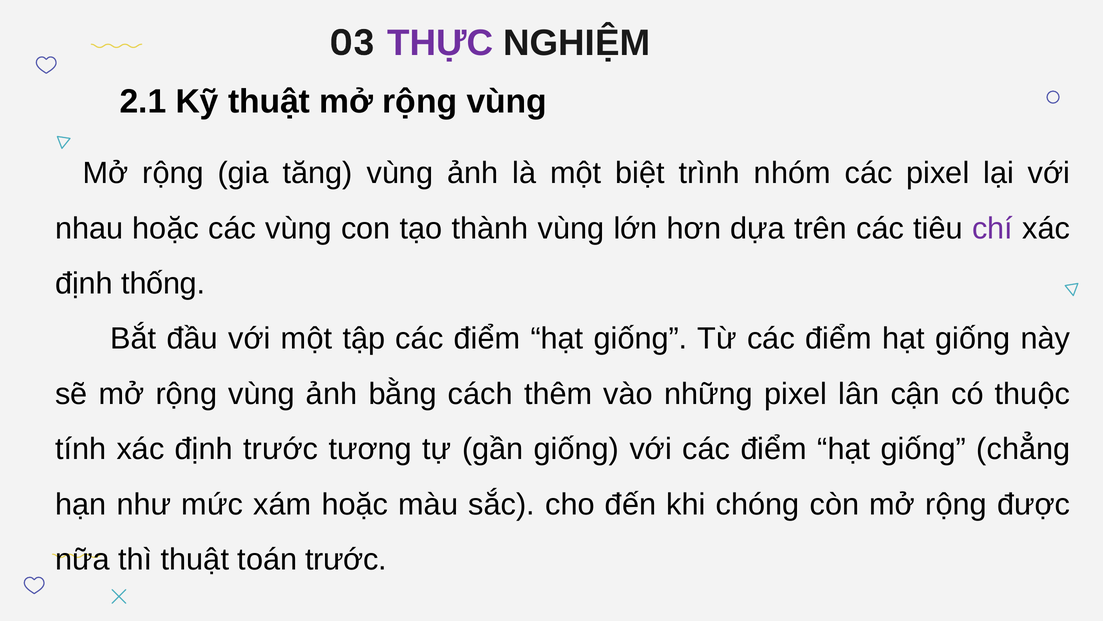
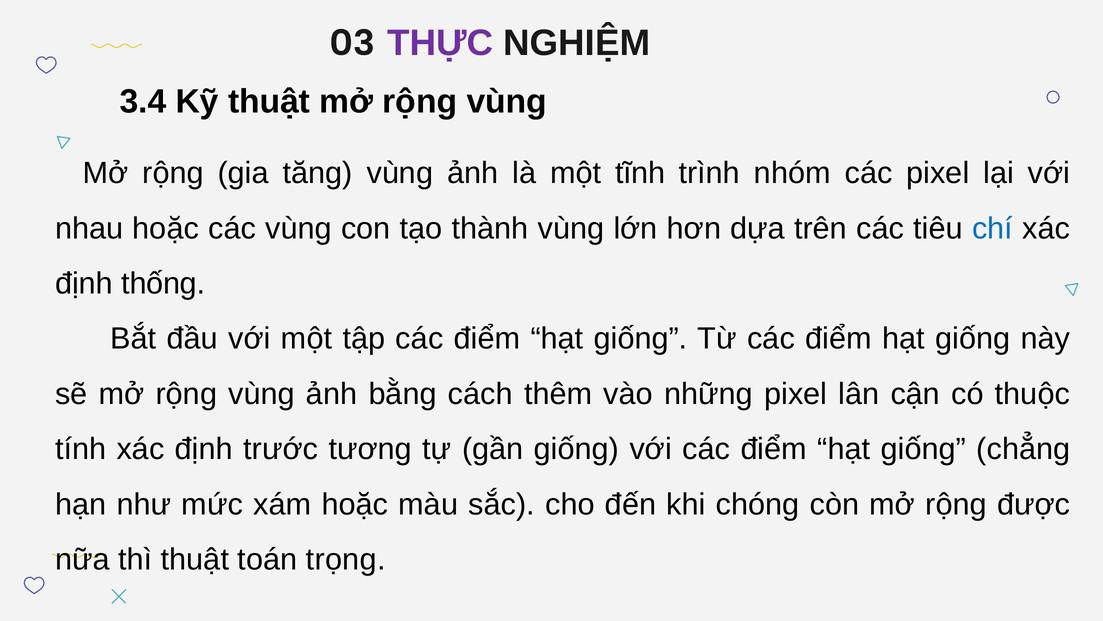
2.1: 2.1 -> 3.4
biệt: biệt -> tĩnh
chí colour: purple -> blue
toán trước: trước -> trọng
